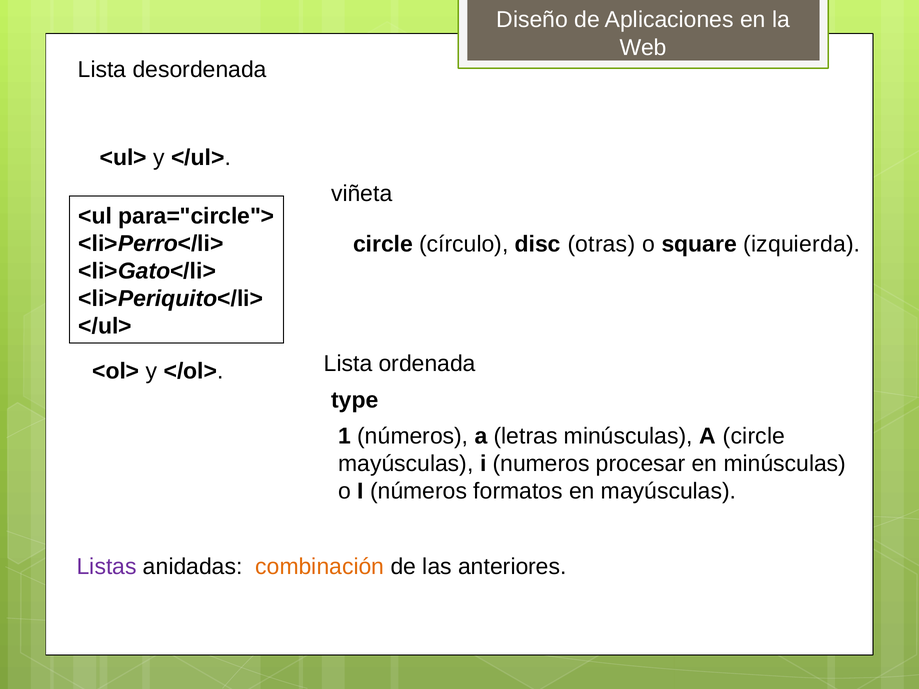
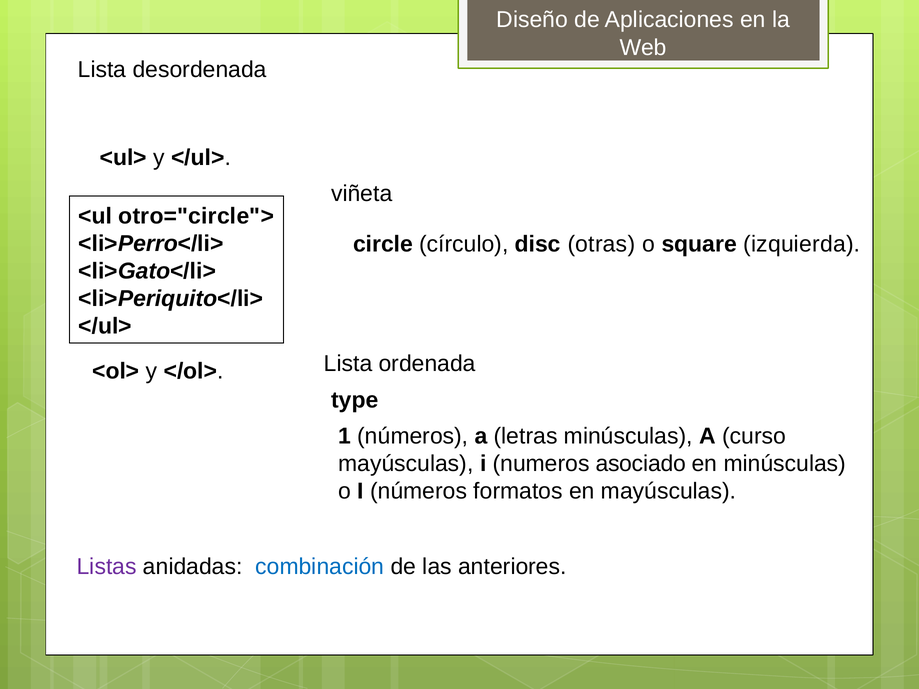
para="circle">: para="circle"> -> otro="circle">
A circle: circle -> curso
procesar: procesar -> asociado
combinación colour: orange -> blue
